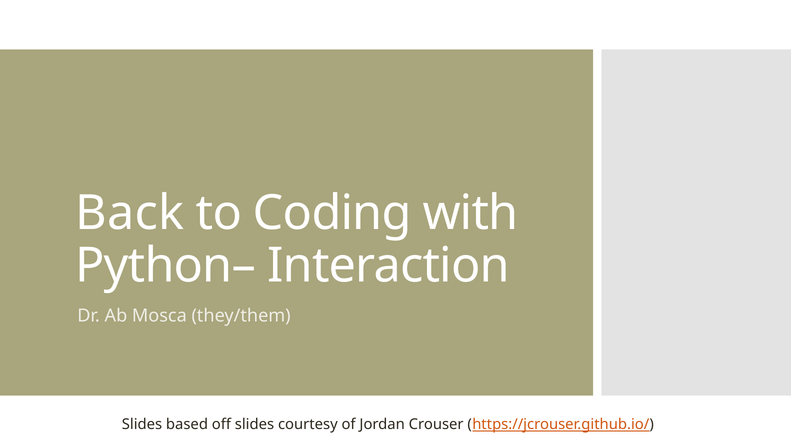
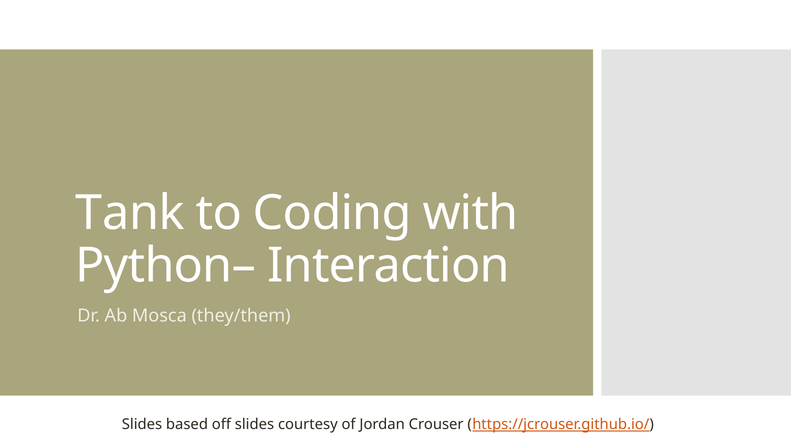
Back: Back -> Tank
